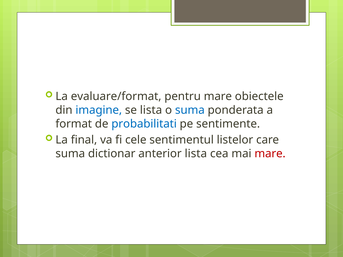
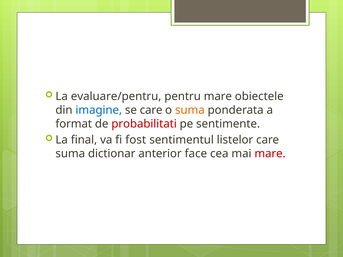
evaluare/format: evaluare/format -> evaluare/pentru
se lista: lista -> care
suma at (190, 110) colour: blue -> orange
probabilitati colour: blue -> red
cele: cele -> fost
anterior lista: lista -> face
